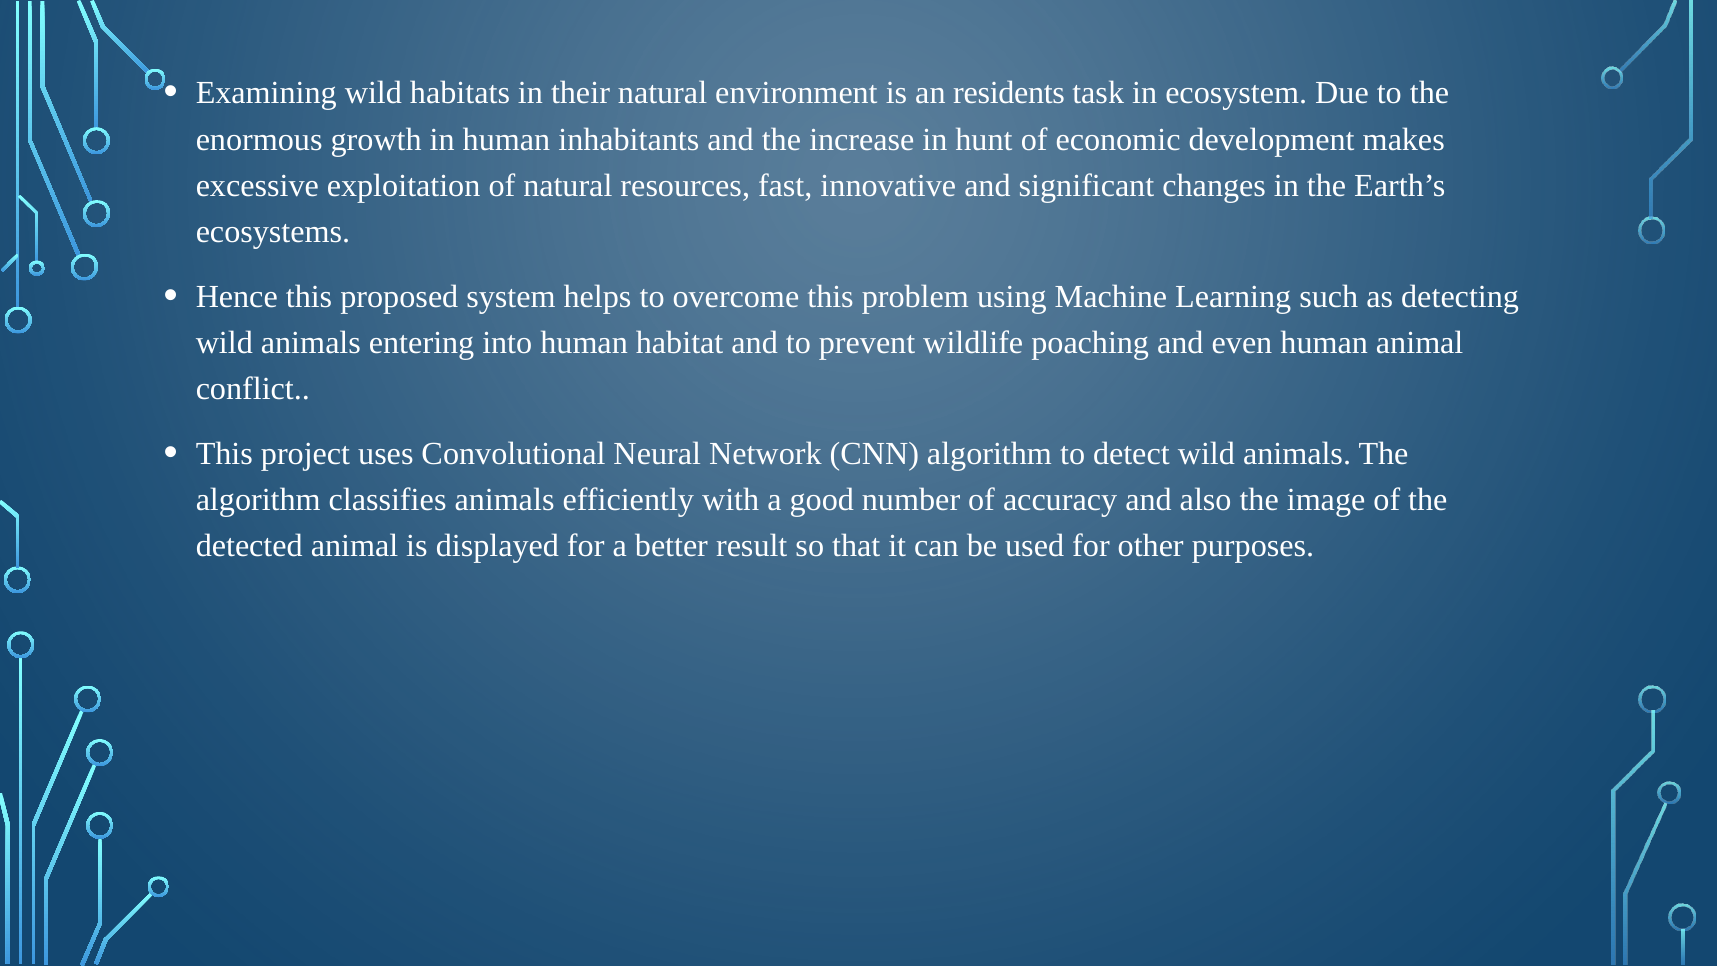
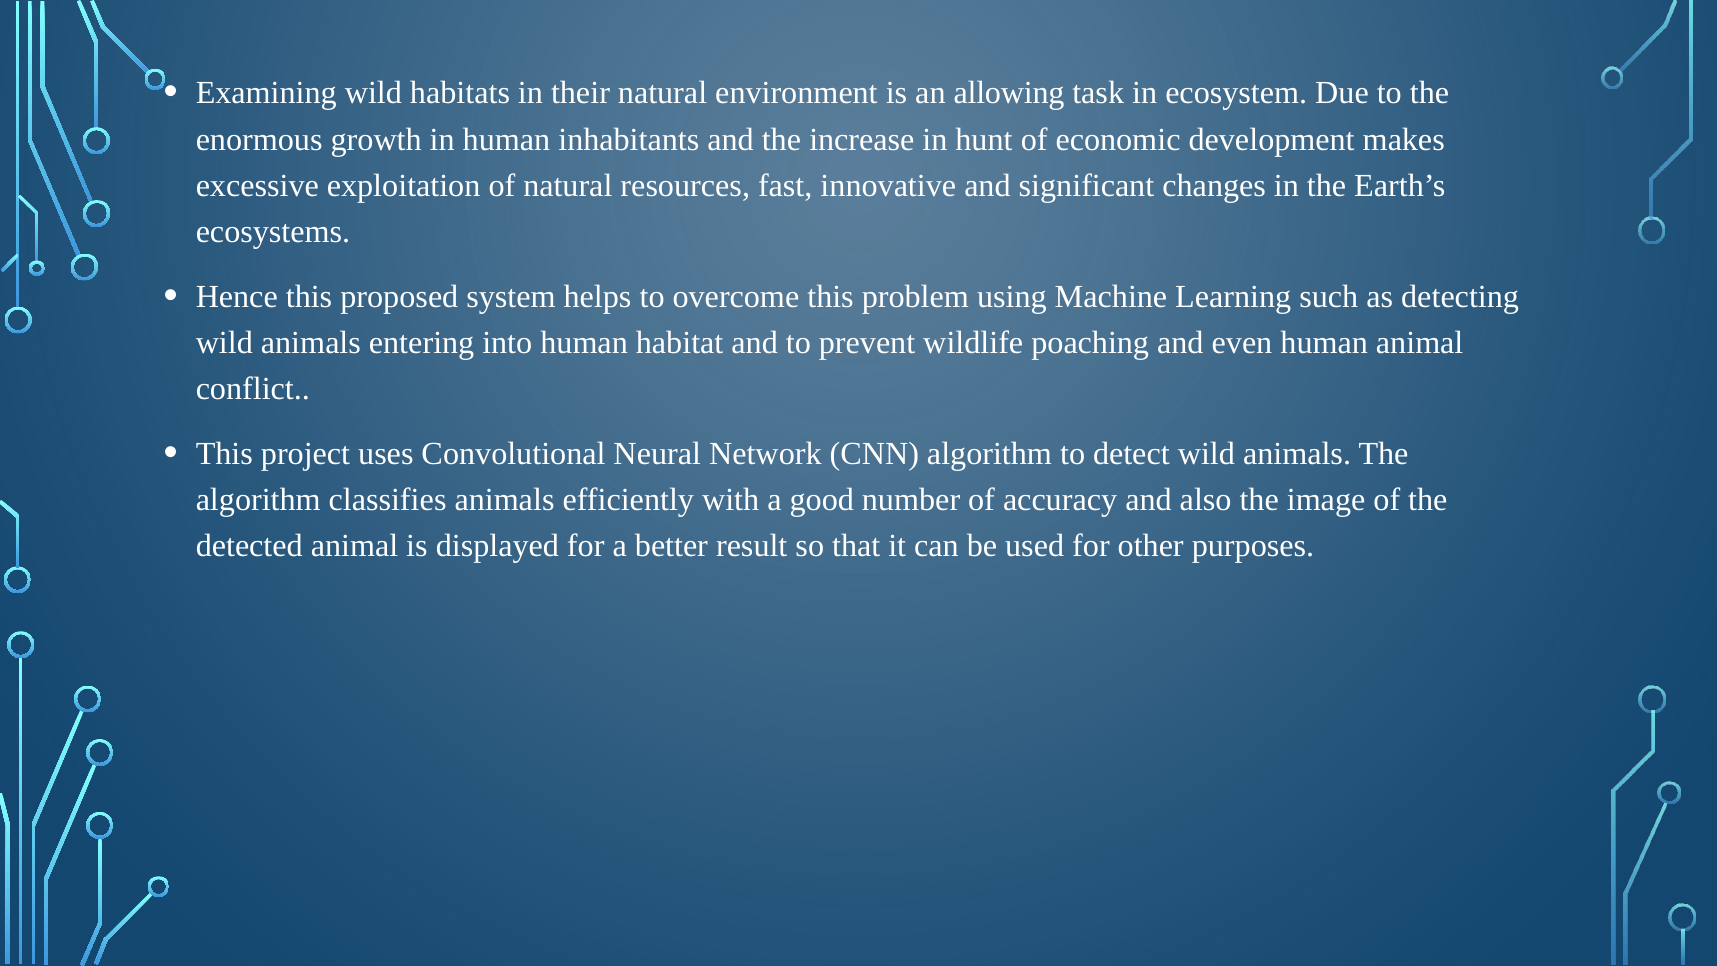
residents: residents -> allowing
